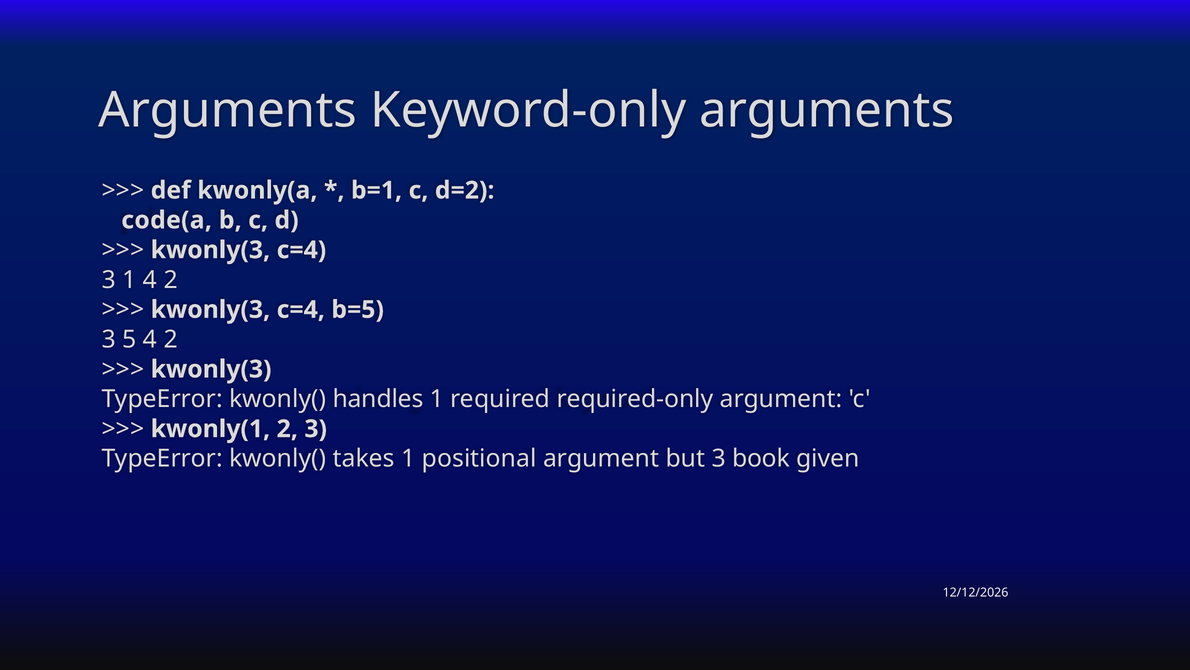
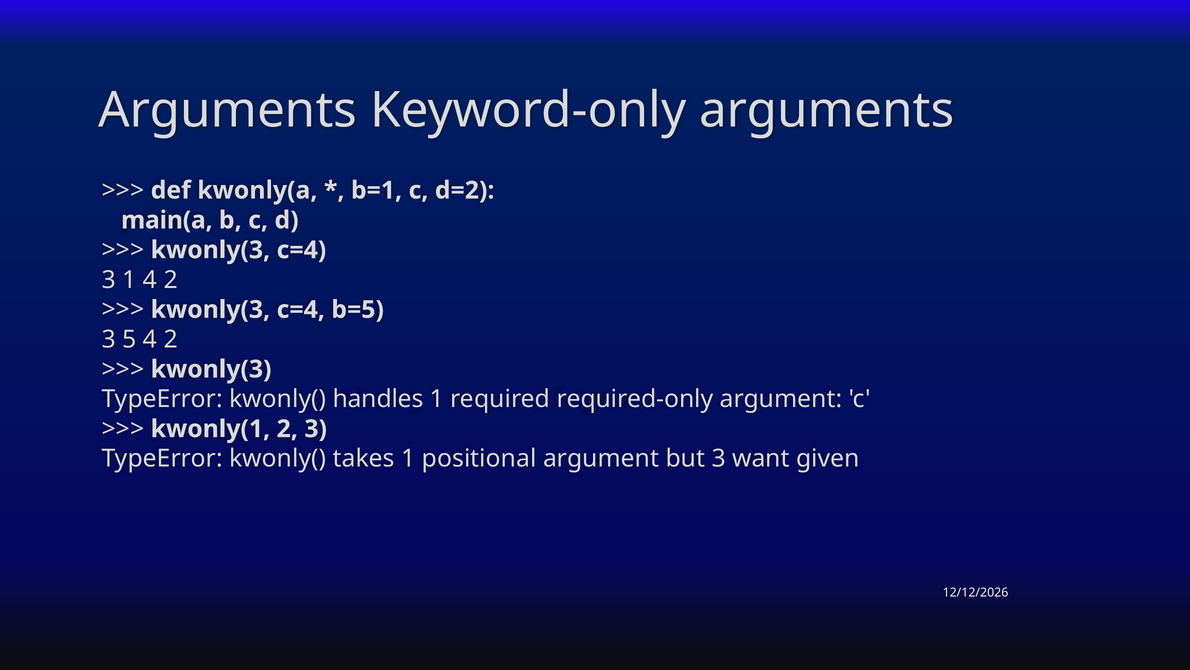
code(a: code(a -> main(a
book: book -> want
